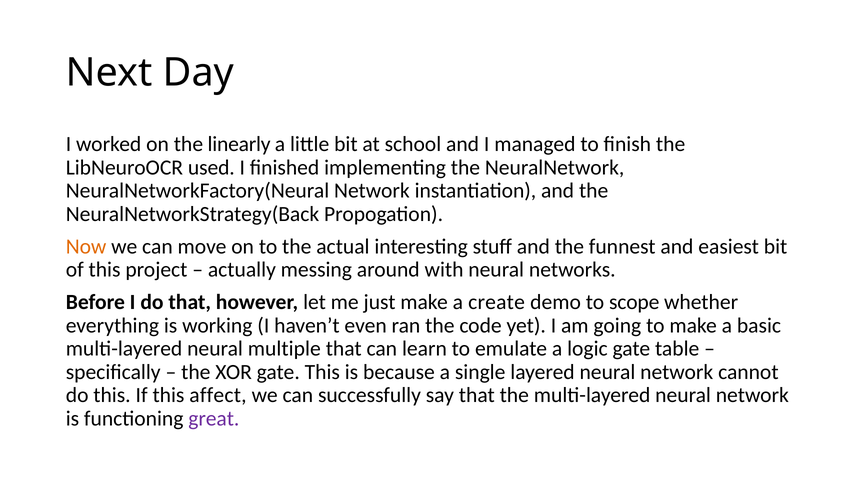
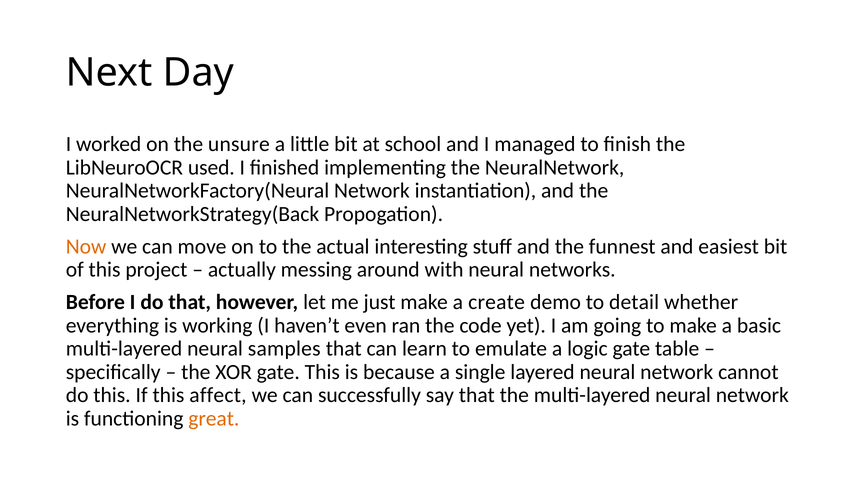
linearly: linearly -> unsure
scope: scope -> detail
multiple: multiple -> samples
great colour: purple -> orange
